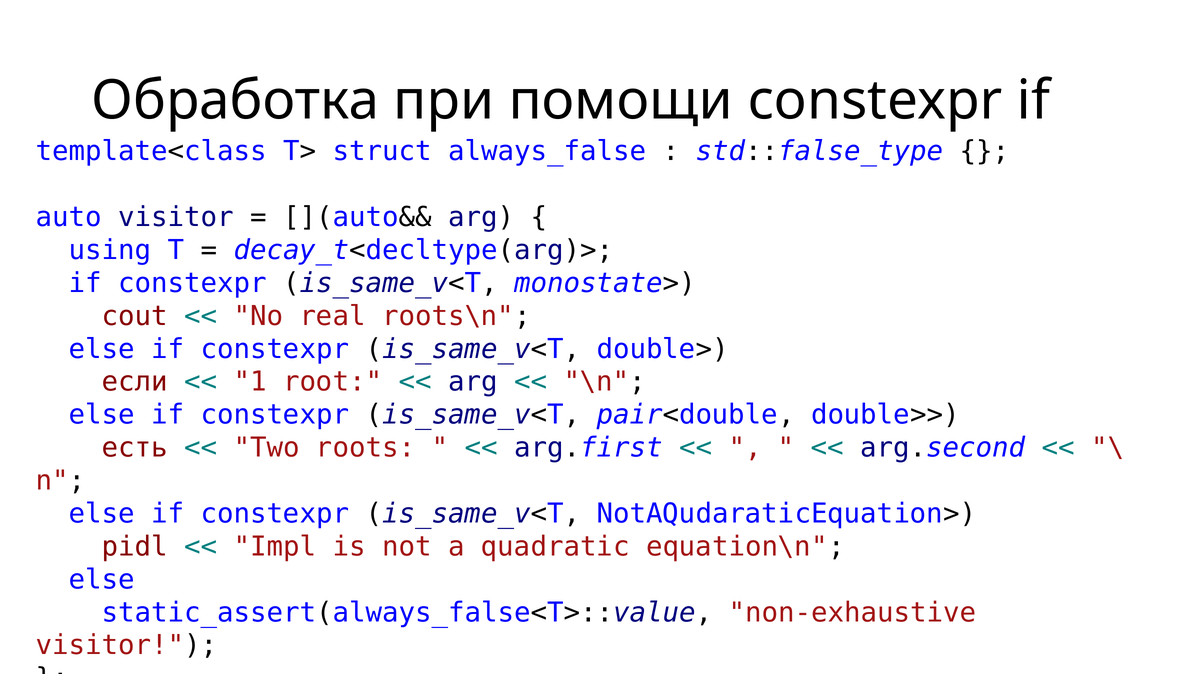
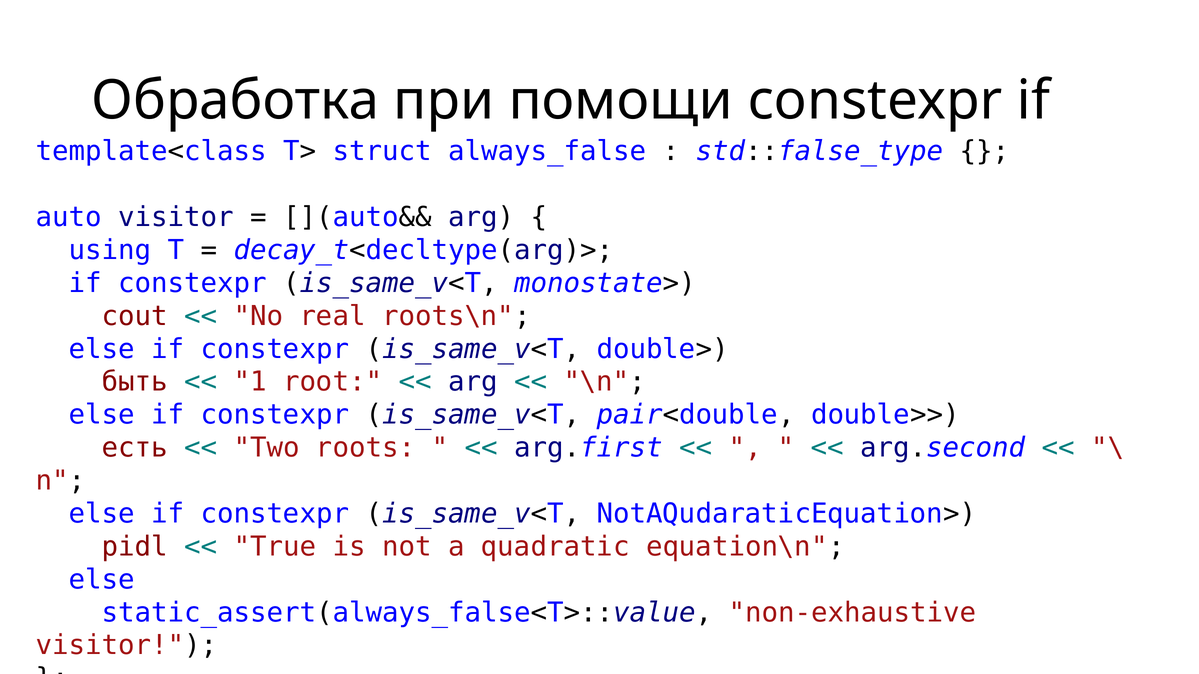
если: если -> быть
Impl: Impl -> True
